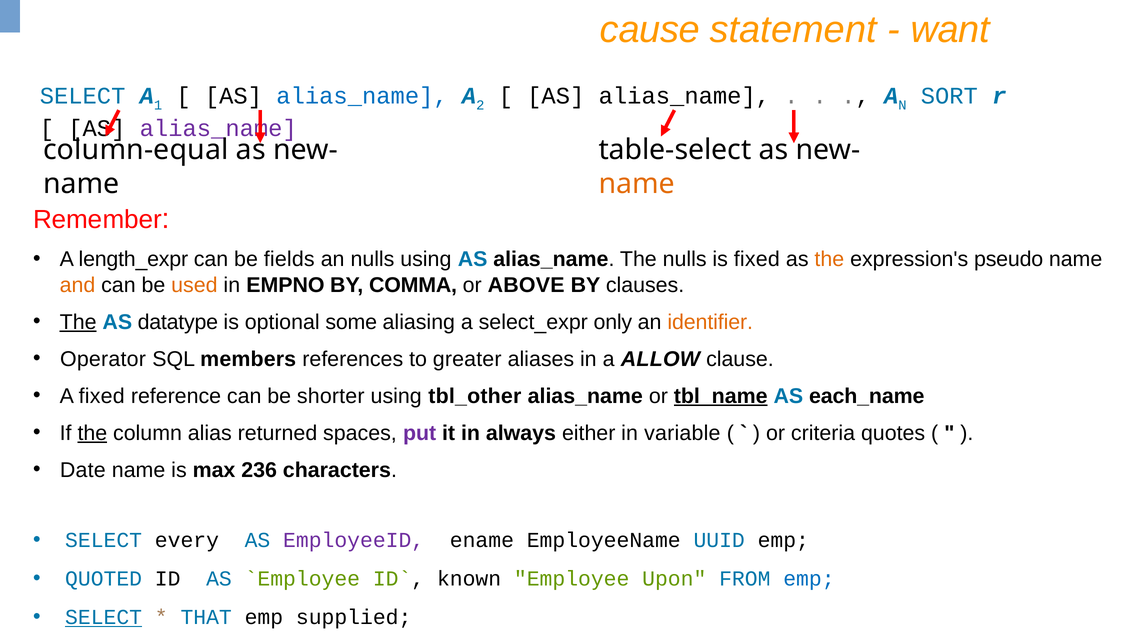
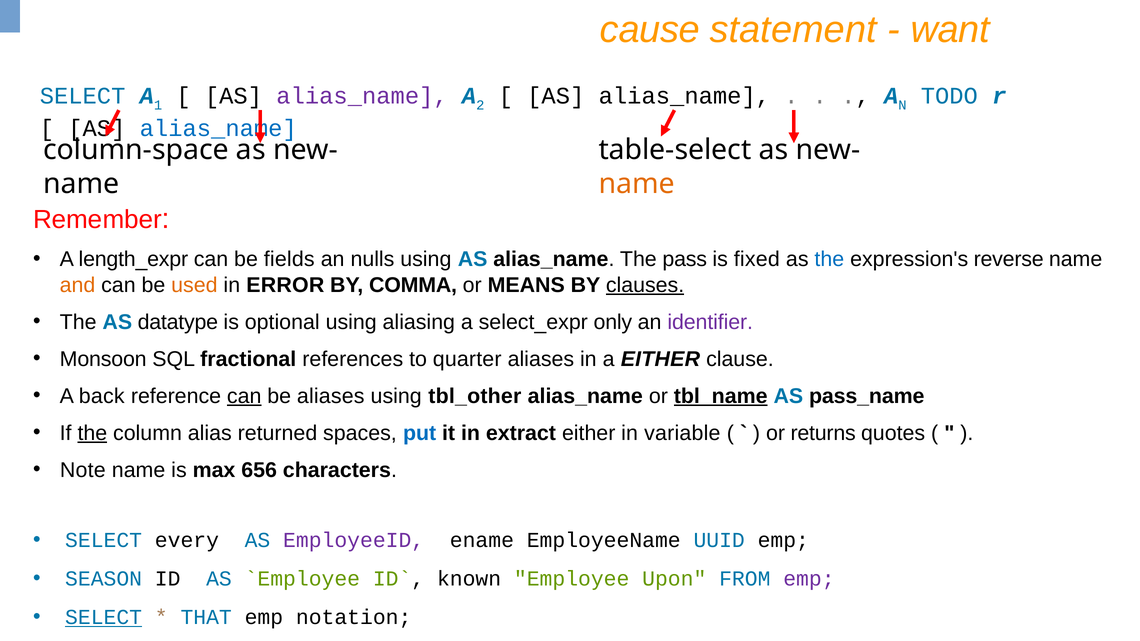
alias_name at (362, 96) colour: blue -> purple
SORT: SORT -> TODO
alias_name at (218, 128) colour: purple -> blue
column-equal: column-equal -> column-space
The nulls: nulls -> pass
the at (829, 259) colour: orange -> blue
pseudo: pseudo -> reverse
EMPNO: EMPNO -> ERROR
ABOVE: ABOVE -> MEANS
clauses underline: none -> present
The at (78, 322) underline: present -> none
optional some: some -> using
identifier colour: orange -> purple
Operator: Operator -> Monsoon
members: members -> fractional
greater: greater -> quarter
a ALLOW: ALLOW -> EITHER
A fixed: fixed -> back
can at (244, 396) underline: none -> present
be shorter: shorter -> aliases
each_name: each_name -> pass_name
put colour: purple -> blue
always: always -> extract
criteria: criteria -> returns
Date: Date -> Note
236: 236 -> 656
QUOTED: QUOTED -> SEASON
emp at (809, 579) colour: blue -> purple
supplied: supplied -> notation
